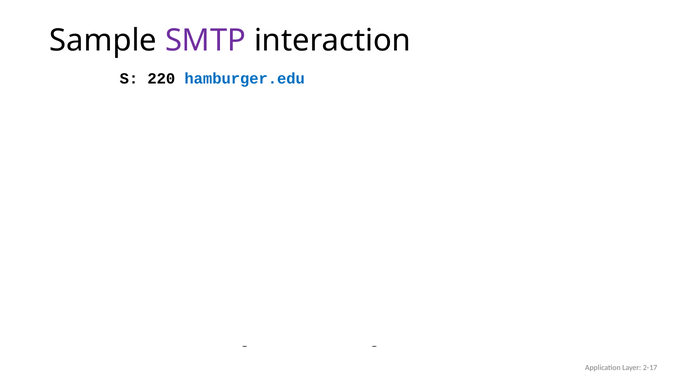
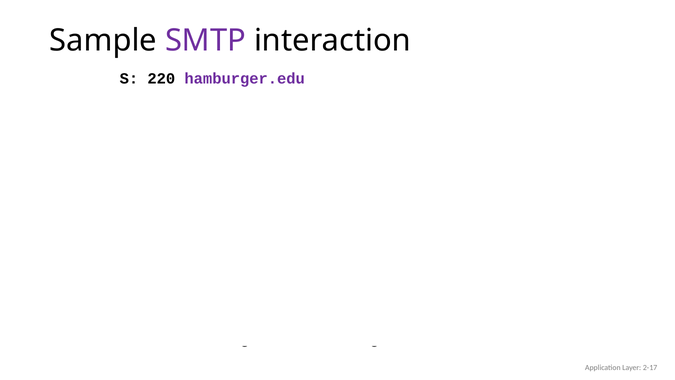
hamburger.edu at (245, 78) colour: blue -> purple
